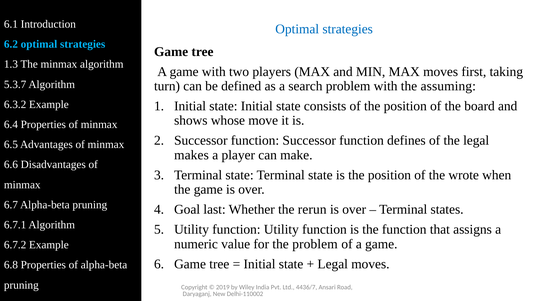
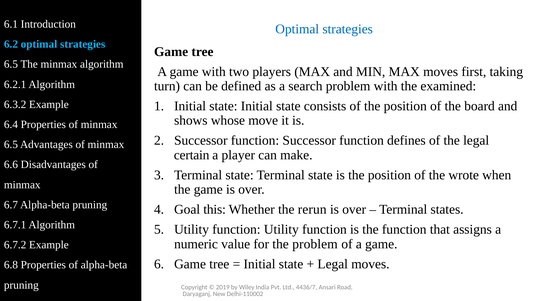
1.3 at (11, 64): 1.3 -> 6.5
5.3.7: 5.3.7 -> 6.2.1
assuming: assuming -> examined
makes: makes -> certain
last: last -> this
